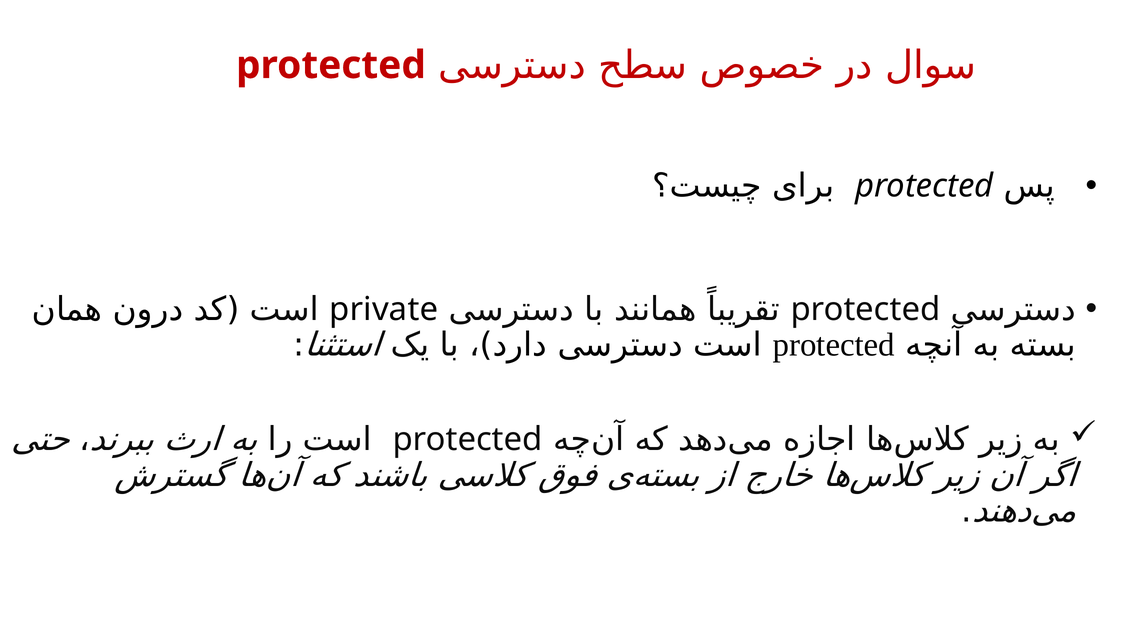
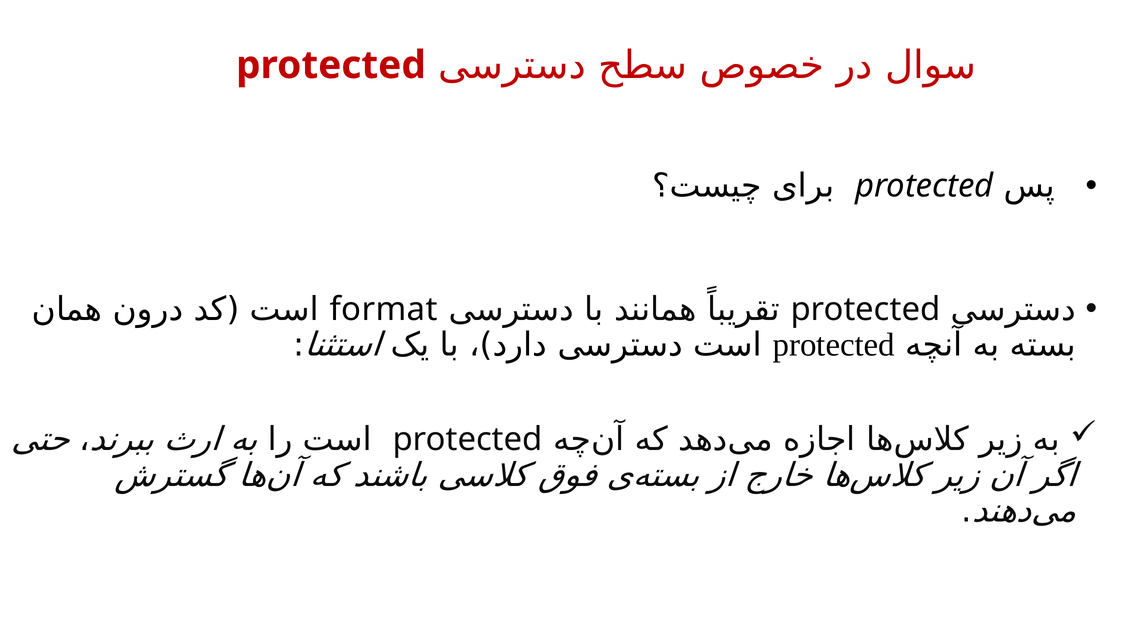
private: private -> format
